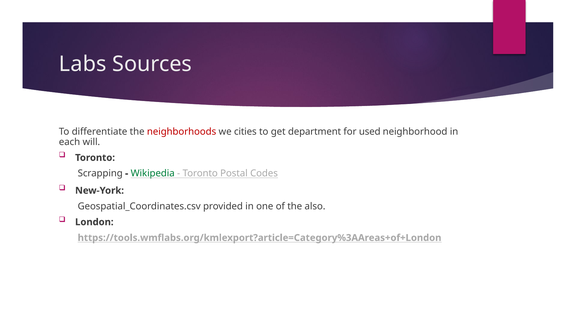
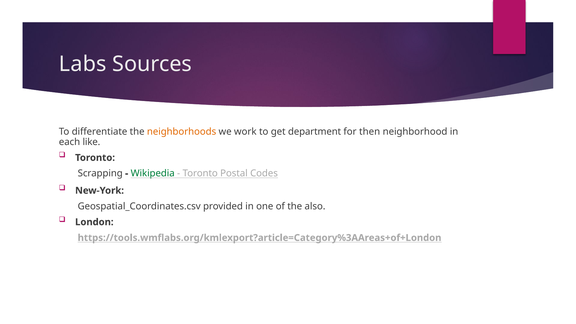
neighborhoods colour: red -> orange
cities: cities -> work
used: used -> then
will: will -> like
